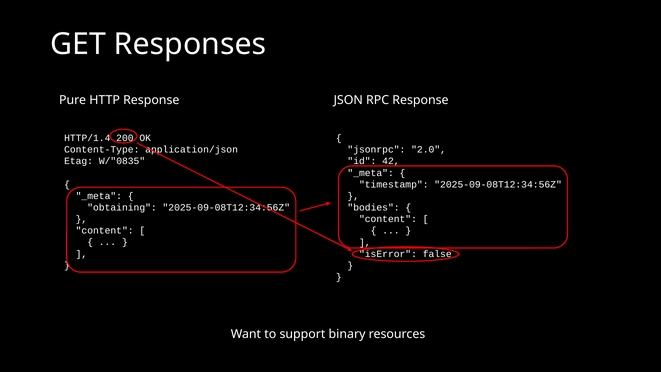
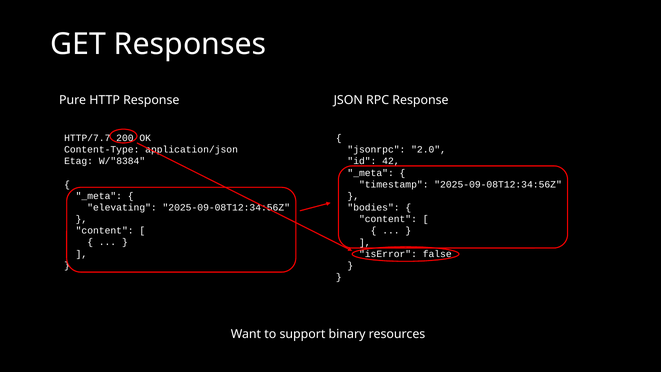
HTTP/1.4: HTTP/1.4 -> HTTP/7.7
W/"0835: W/"0835 -> W/"8384
obtaining: obtaining -> elevating
